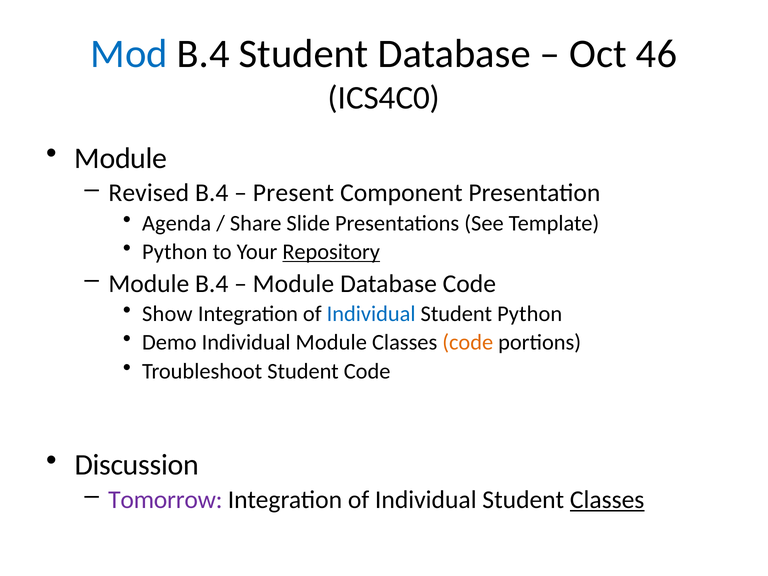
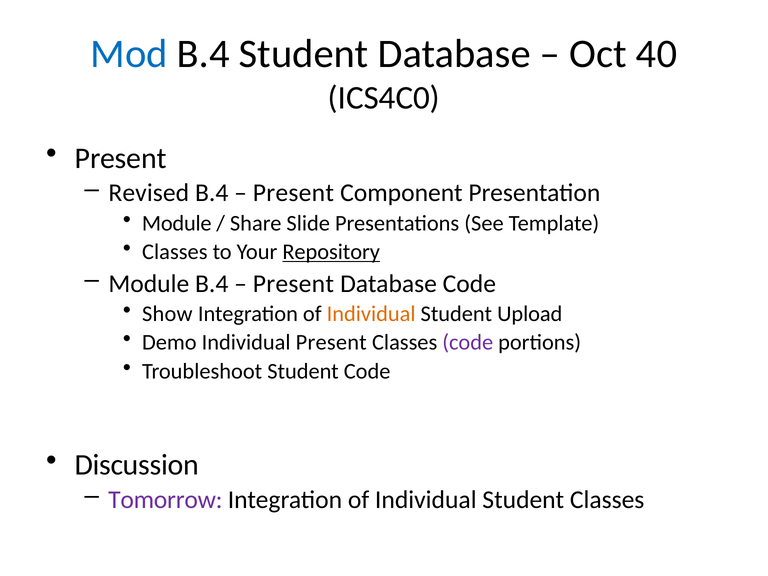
46: 46 -> 40
Module at (121, 158): Module -> Present
Agenda at (177, 223): Agenda -> Module
Python at (175, 252): Python -> Classes
Module at (293, 284): Module -> Present
Individual at (371, 314) colour: blue -> orange
Student Python: Python -> Upload
Individual Module: Module -> Present
code at (468, 342) colour: orange -> purple
Classes at (607, 500) underline: present -> none
